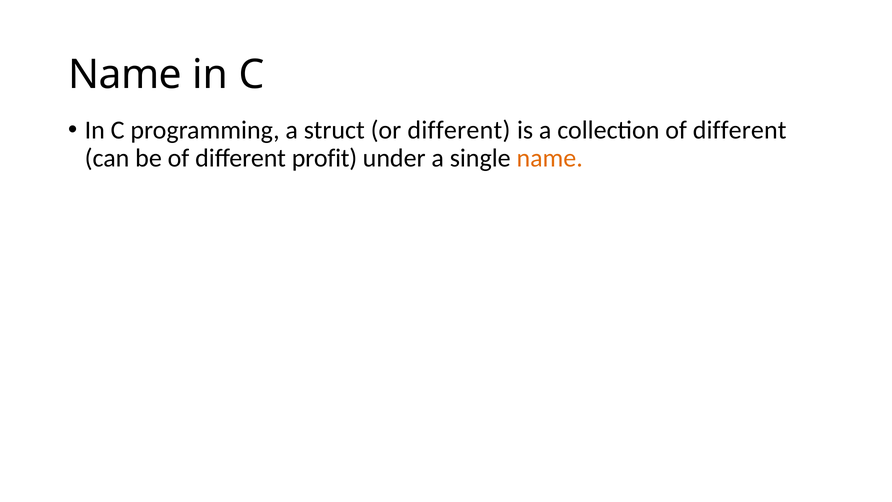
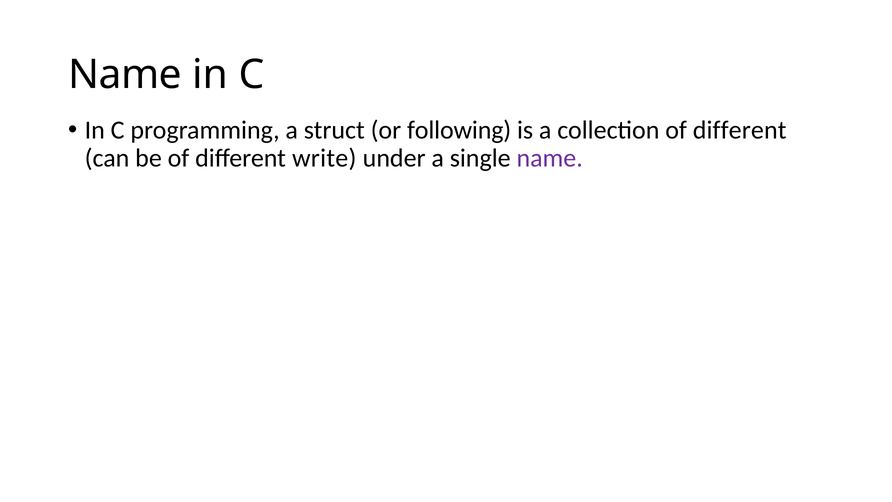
or different: different -> following
profit: profit -> write
name at (550, 158) colour: orange -> purple
